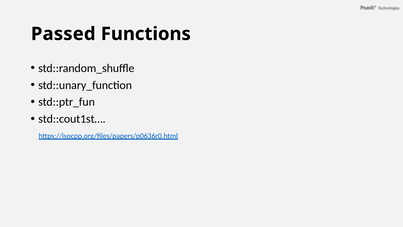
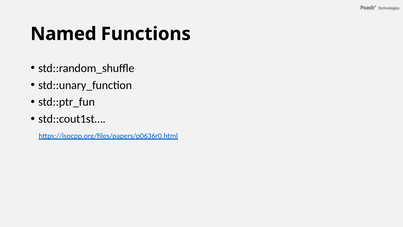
Passed: Passed -> Named
